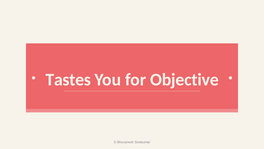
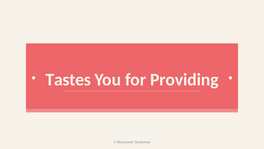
Objective: Objective -> Providing
